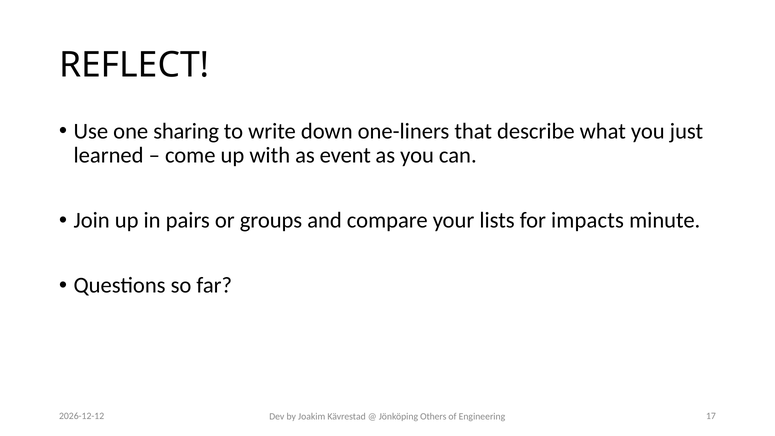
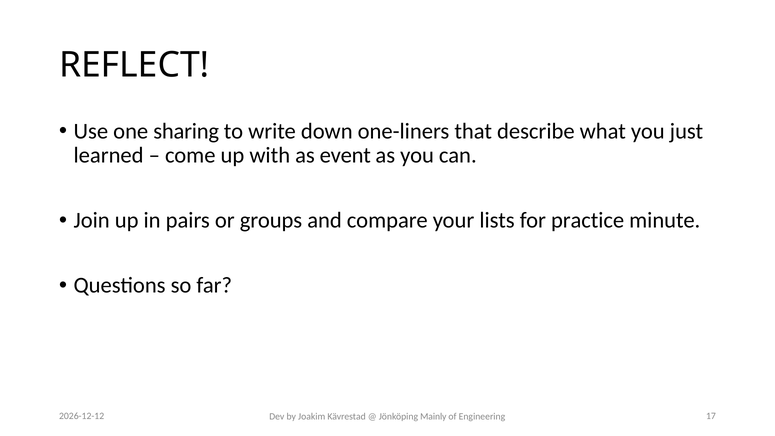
impacts: impacts -> practice
Others: Others -> Mainly
